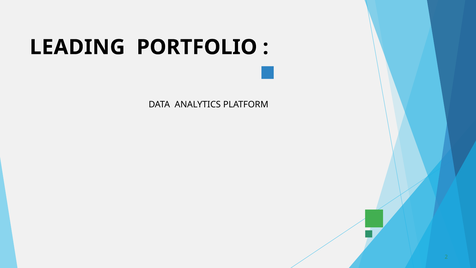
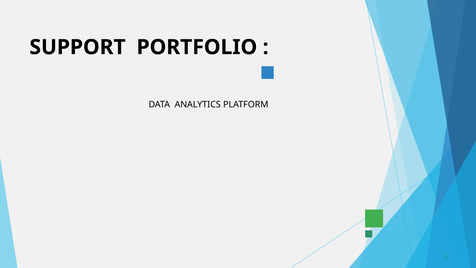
LEADING: LEADING -> SUPPORT
